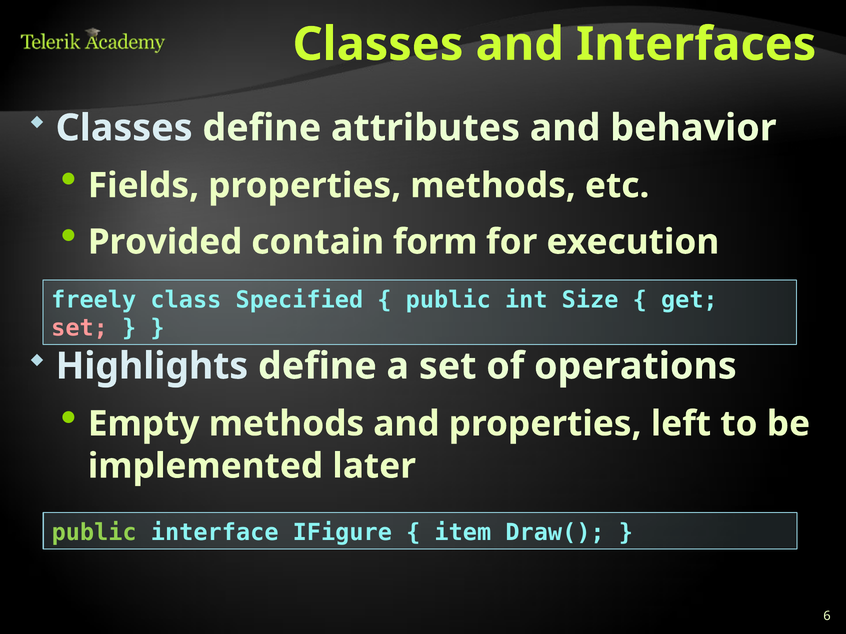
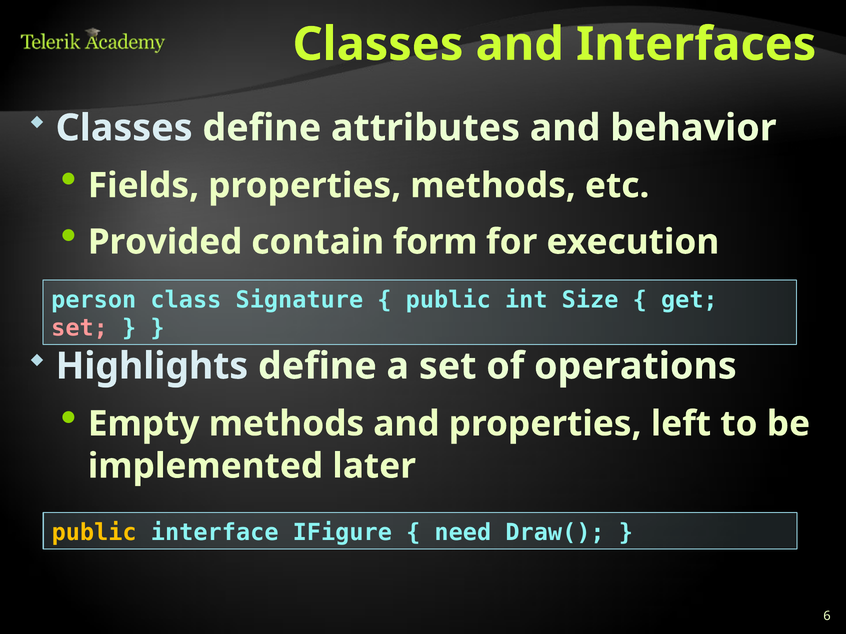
freely: freely -> person
Specified: Specified -> Signature
public at (94, 533) colour: light green -> yellow
item: item -> need
